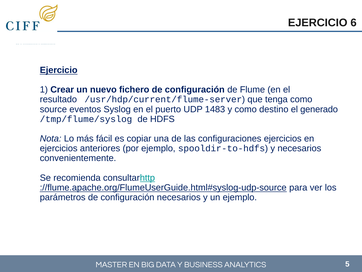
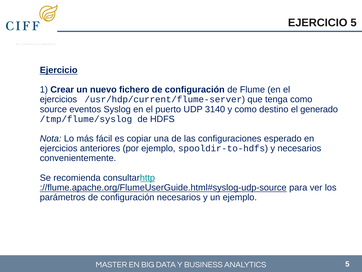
EJERCICIO 6: 6 -> 5
resultado at (58, 99): resultado -> ejercicios
1483: 1483 -> 3140
configuraciones ejercicios: ejercicios -> esperado
